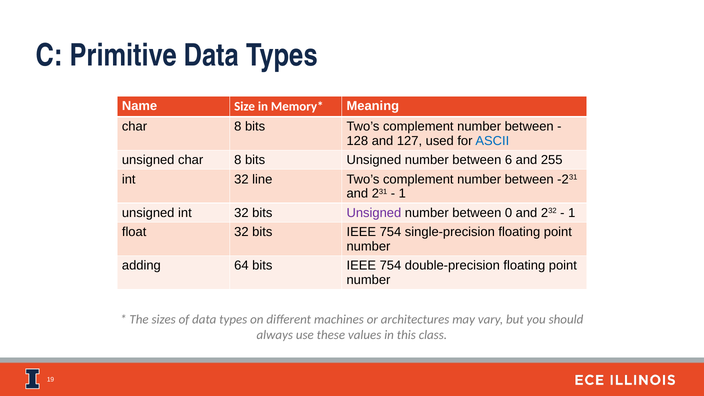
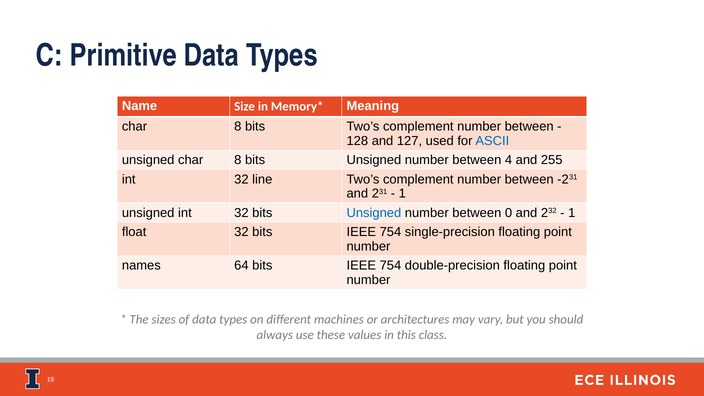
6: 6 -> 4
Unsigned at (374, 213) colour: purple -> blue
adding: adding -> names
